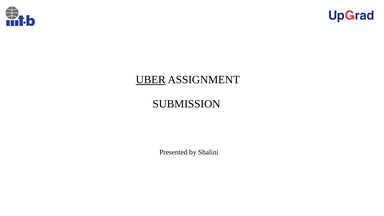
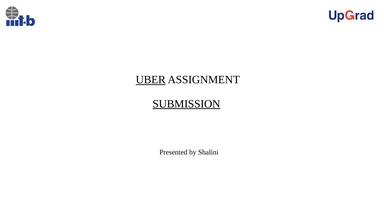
SUBMISSION underline: none -> present
